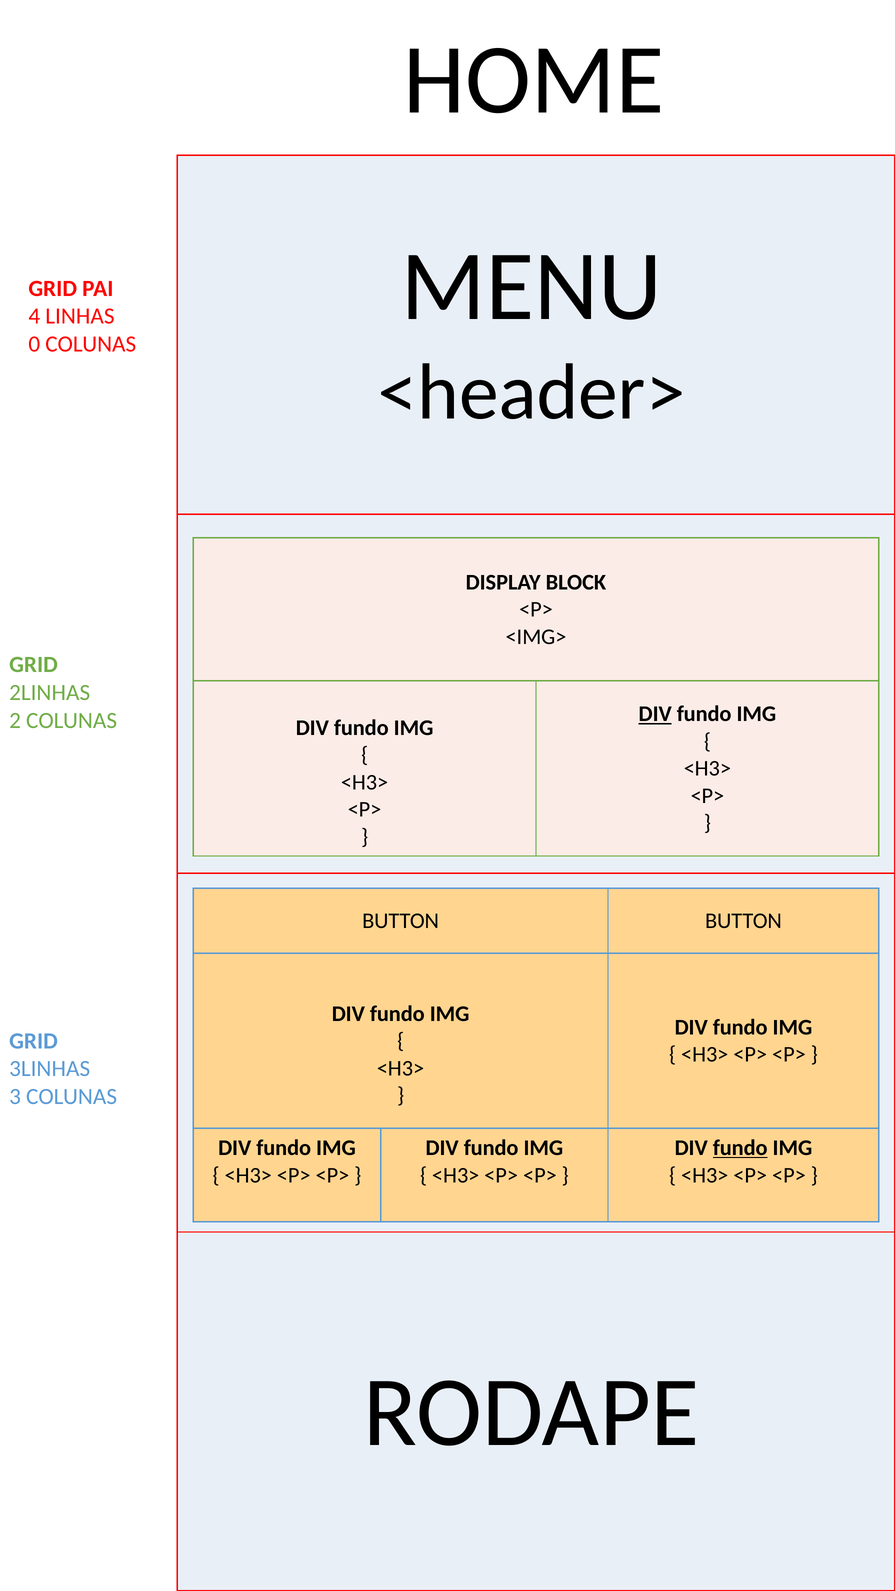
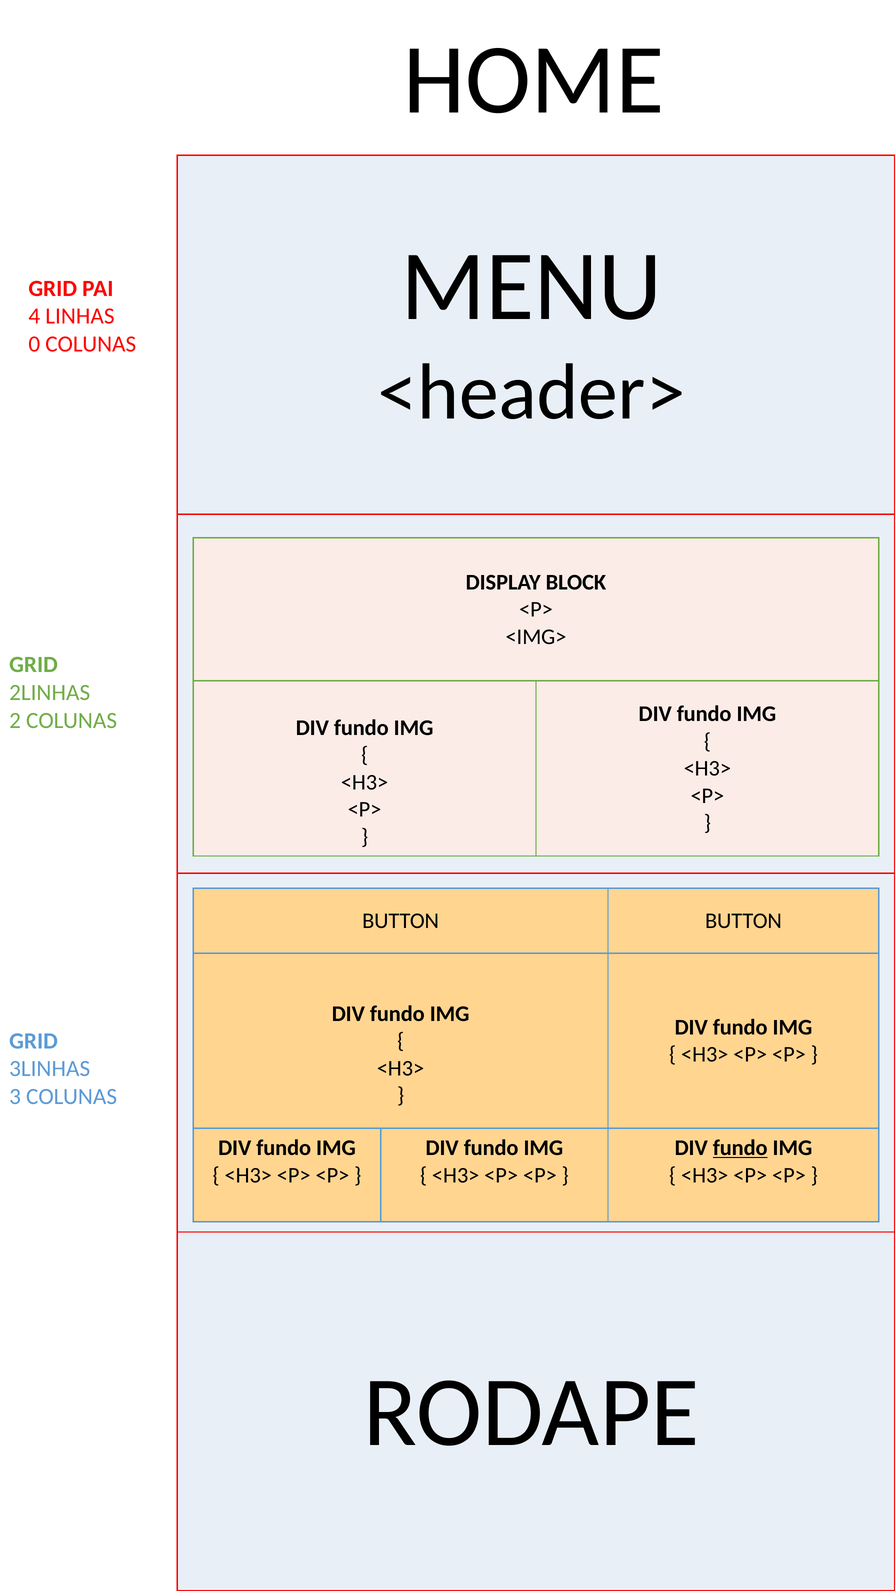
DIV at (655, 714) underline: present -> none
